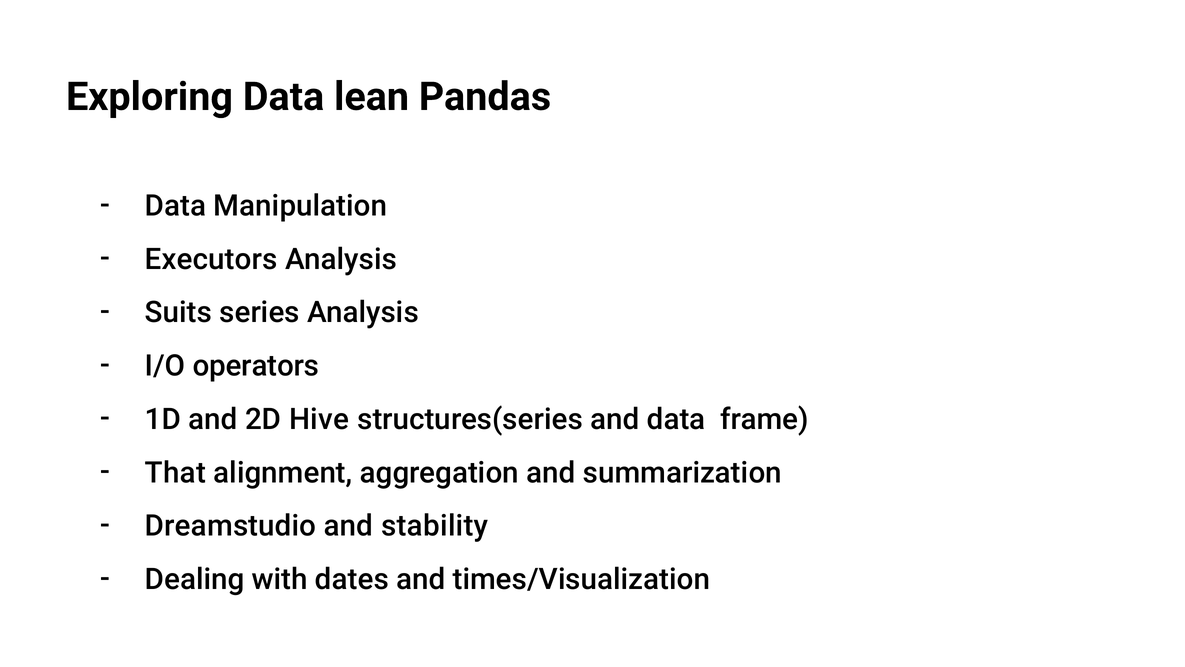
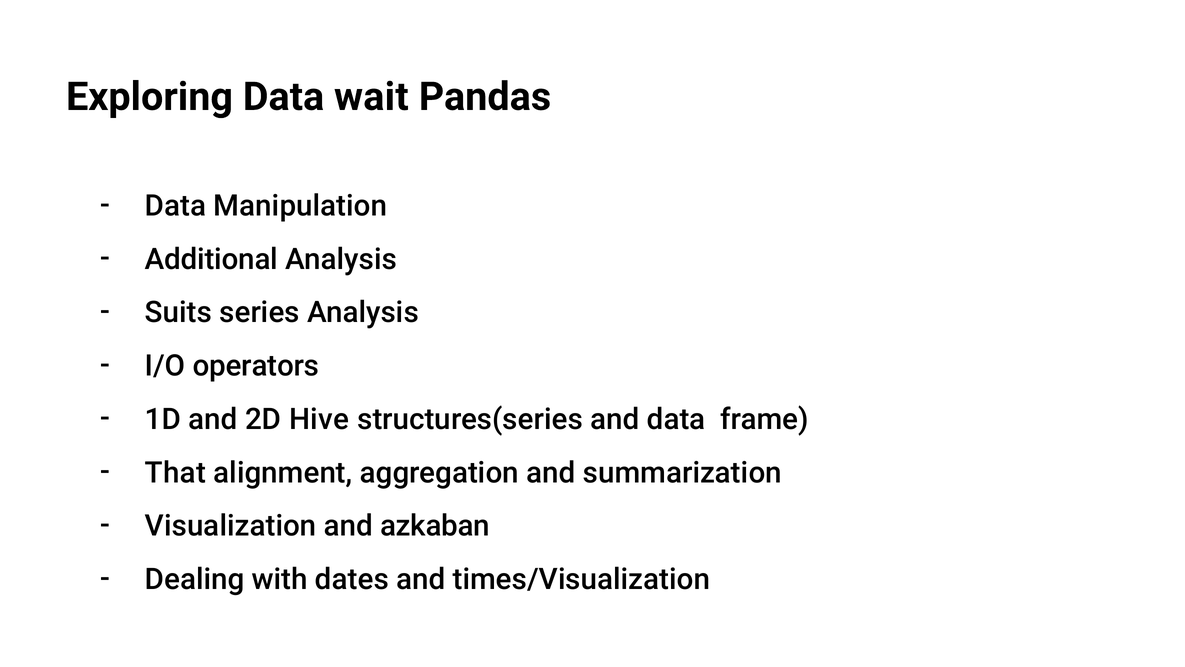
lean: lean -> wait
Executors: Executors -> Additional
Dreamstudio: Dreamstudio -> Visualization
stability: stability -> azkaban
